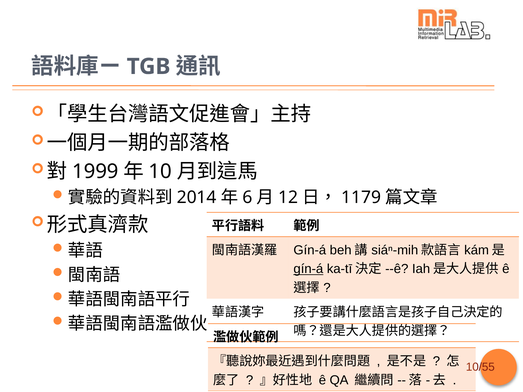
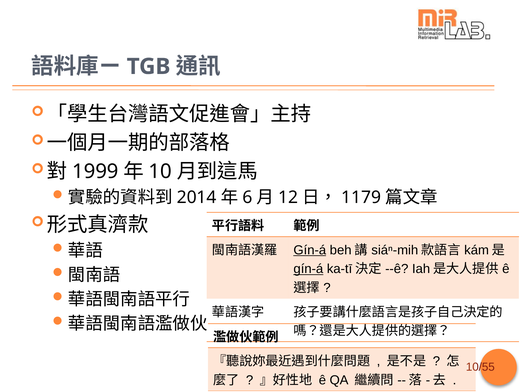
Gín-á at (310, 250) underline: none -> present
